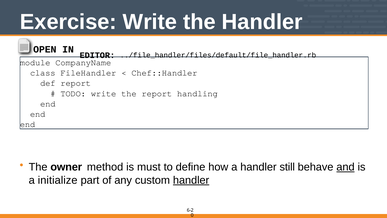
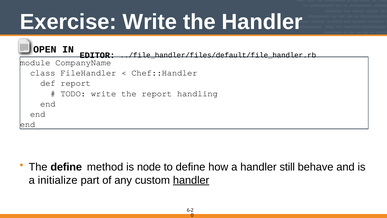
The owner: owner -> define
must: must -> node
and underline: present -> none
